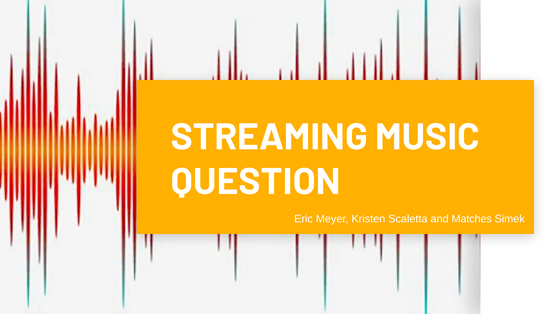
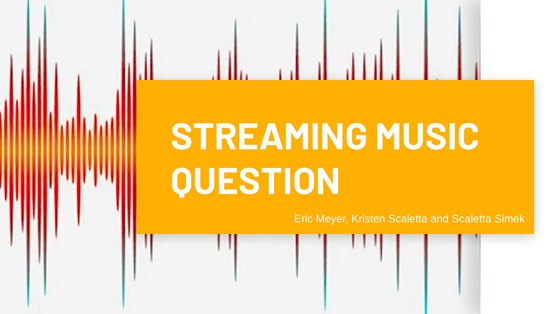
and Matches: Matches -> Scaletta
